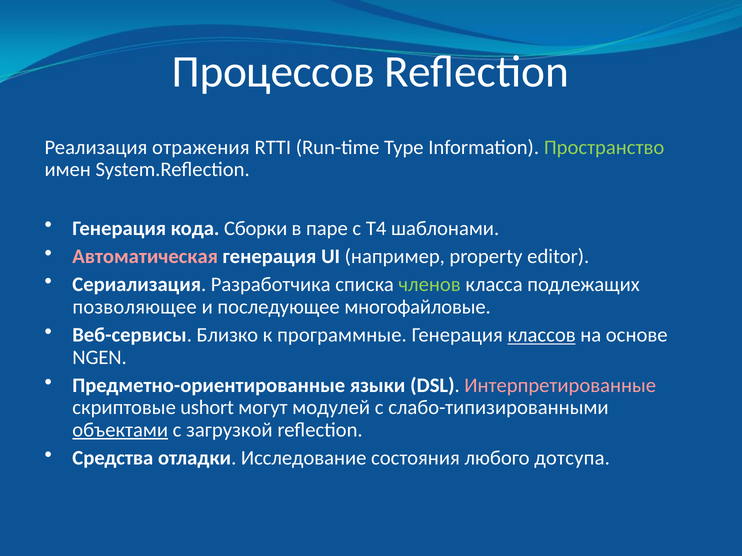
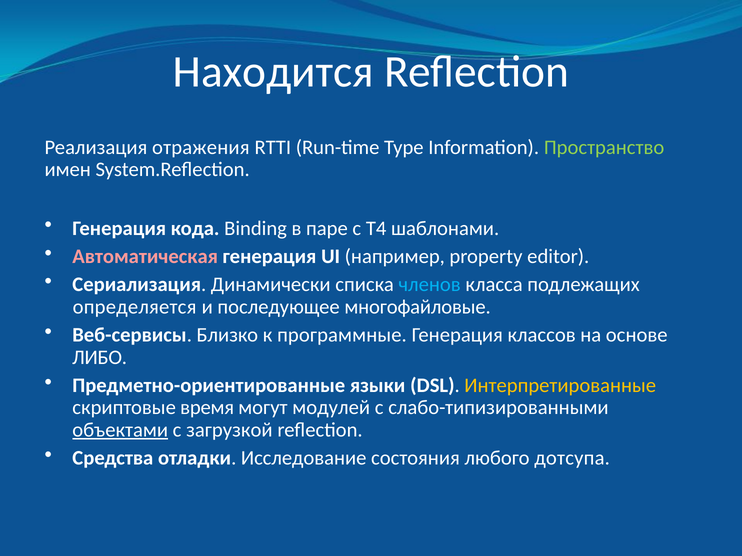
Процессов: Процессов -> Находится
Сборки: Сборки -> Binding
Разработчика: Разработчика -> Динамически
членов colour: light green -> light blue
позволяющее: позволяющее -> определяется
классов underline: present -> none
NGEN: NGEN -> ЛИБО
Интерпретированные colour: pink -> yellow
ushort: ushort -> время
